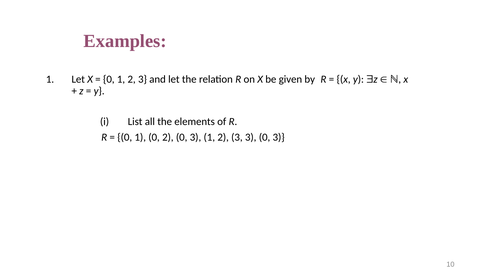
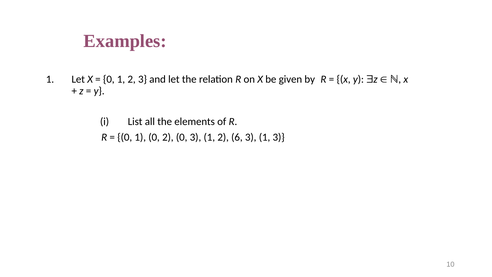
3 1 2 3: 3 -> 6
0 at (265, 137): 0 -> 1
